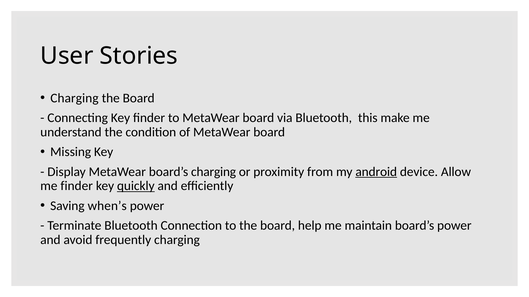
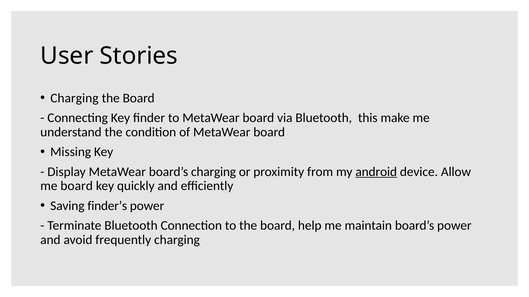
me finder: finder -> board
quickly underline: present -> none
when’s: when’s -> finder’s
